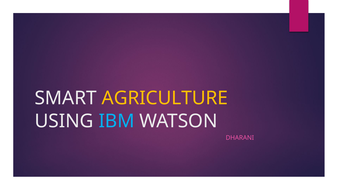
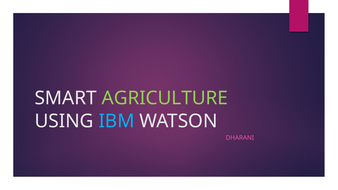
AGRICULTURE colour: yellow -> light green
